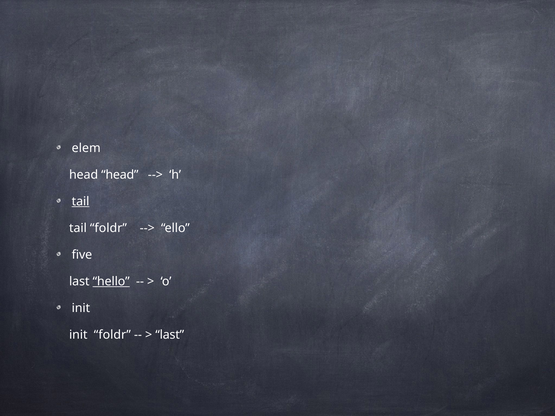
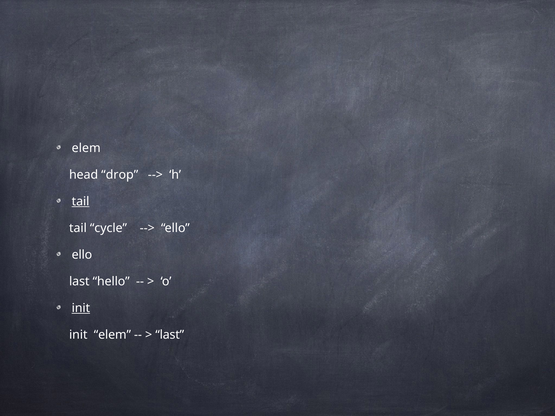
head head: head -> drop
tail foldr: foldr -> cycle
five at (82, 255): five -> ello
hello underline: present -> none
init at (81, 308) underline: none -> present
init foldr: foldr -> elem
